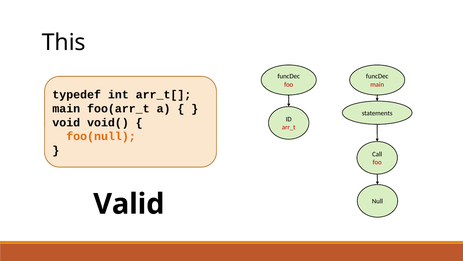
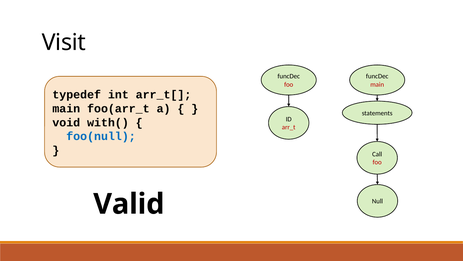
This: This -> Visit
void(: void( -> with(
foo(null colour: orange -> blue
